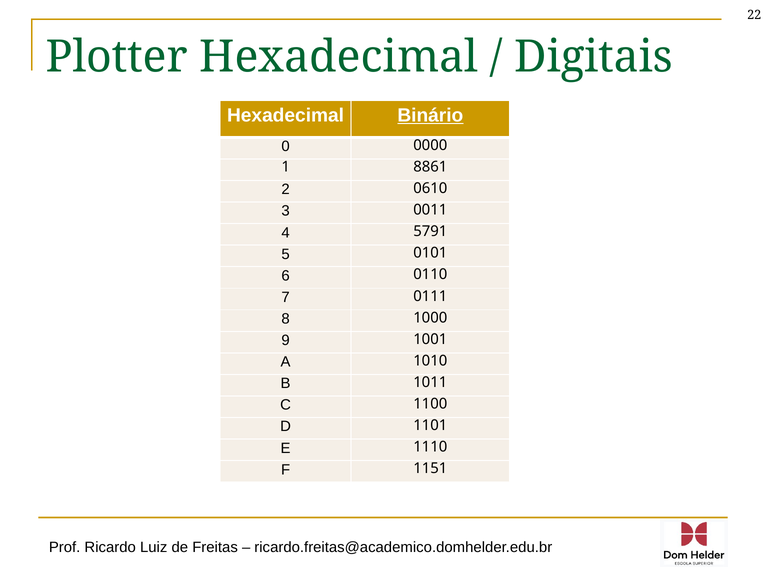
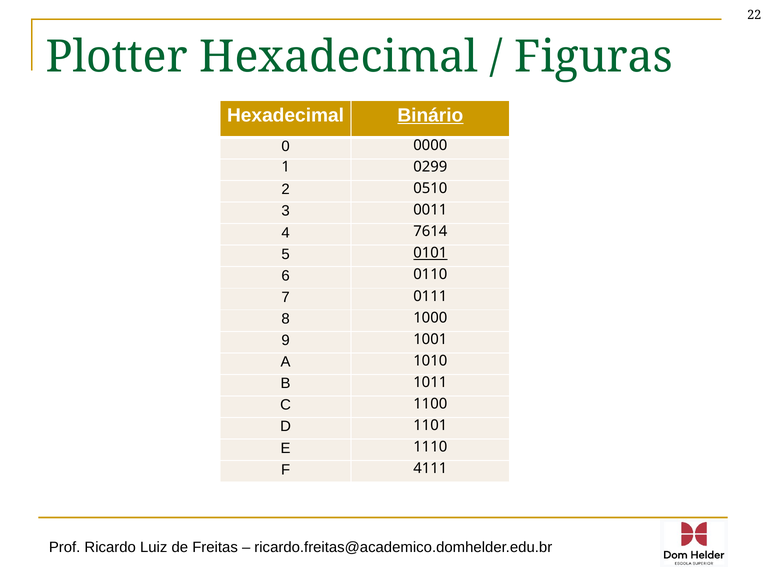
Digitais: Digitais -> Figuras
8861: 8861 -> 0299
0610: 0610 -> 0510
5791: 5791 -> 7614
0101 underline: none -> present
1151: 1151 -> 4111
